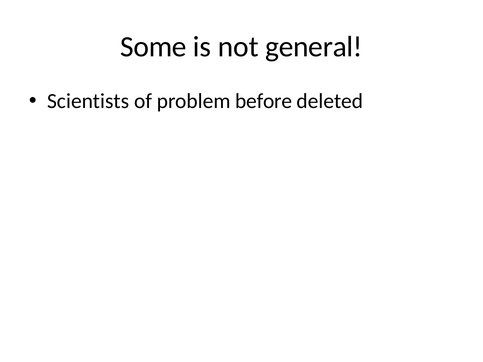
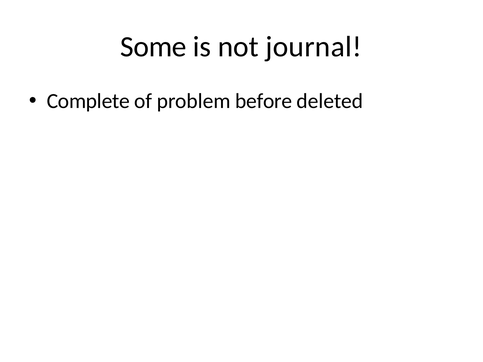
general: general -> journal
Scientists: Scientists -> Complete
